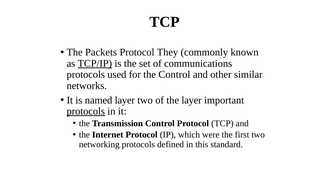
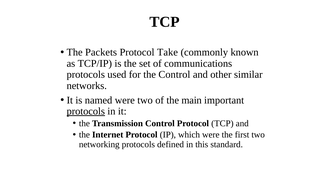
They: They -> Take
TCP/IP underline: present -> none
named layer: layer -> were
the layer: layer -> main
